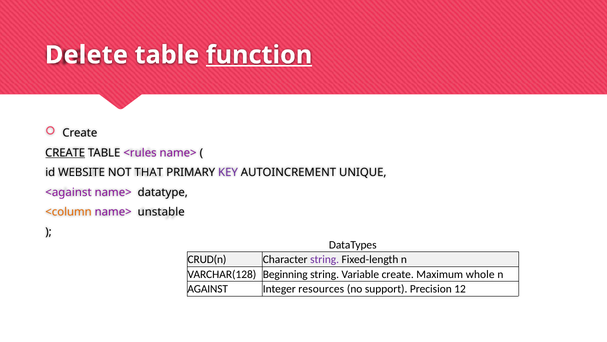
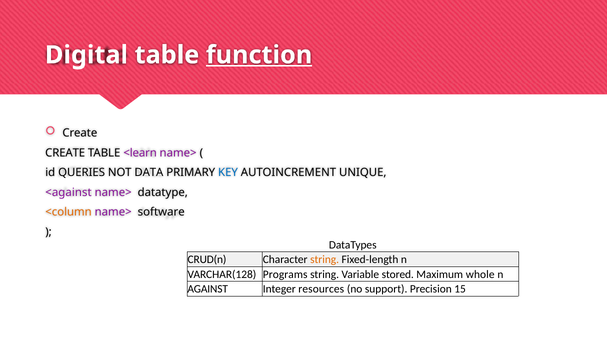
Delete: Delete -> Digital
CREATE at (65, 153) underline: present -> none
<rules: <rules -> <learn
WEBSITE: WEBSITE -> QUERIES
THAT: THAT -> DATA
KEY colour: purple -> blue
unstable: unstable -> software
string at (325, 259) colour: purple -> orange
Beginning: Beginning -> Programs
Variable create: create -> stored
12: 12 -> 15
